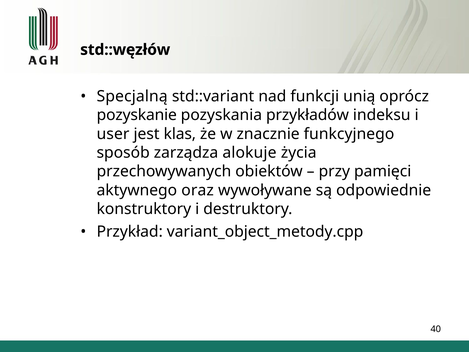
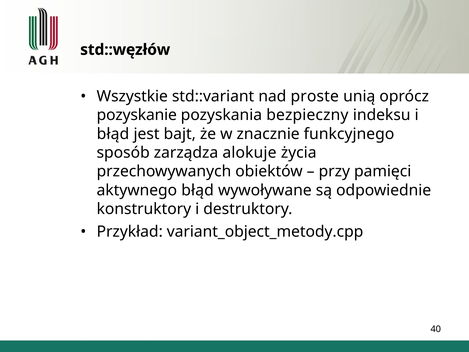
Specjalną: Specjalną -> Wszystkie
funkcji: funkcji -> proste
przykładów: przykładów -> bezpieczny
user at (113, 134): user -> błąd
klas: klas -> bajt
aktywnego oraz: oraz -> błąd
